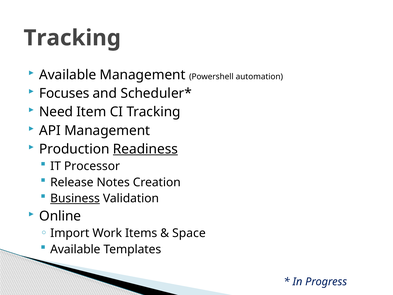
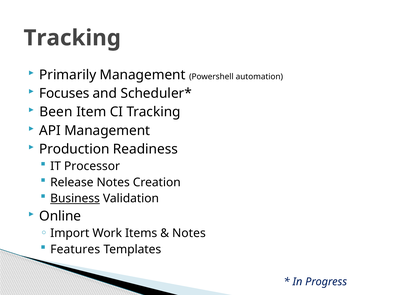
Available at (68, 75): Available -> Primarily
Need: Need -> Been
Readiness underline: present -> none
Space at (189, 233): Space -> Notes
Available at (75, 249): Available -> Features
